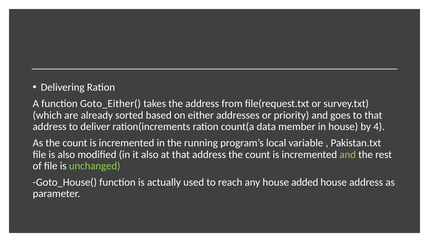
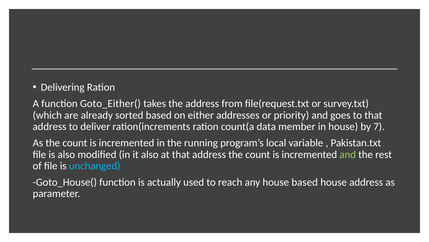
4: 4 -> 7
unchanged colour: light green -> light blue
house added: added -> based
